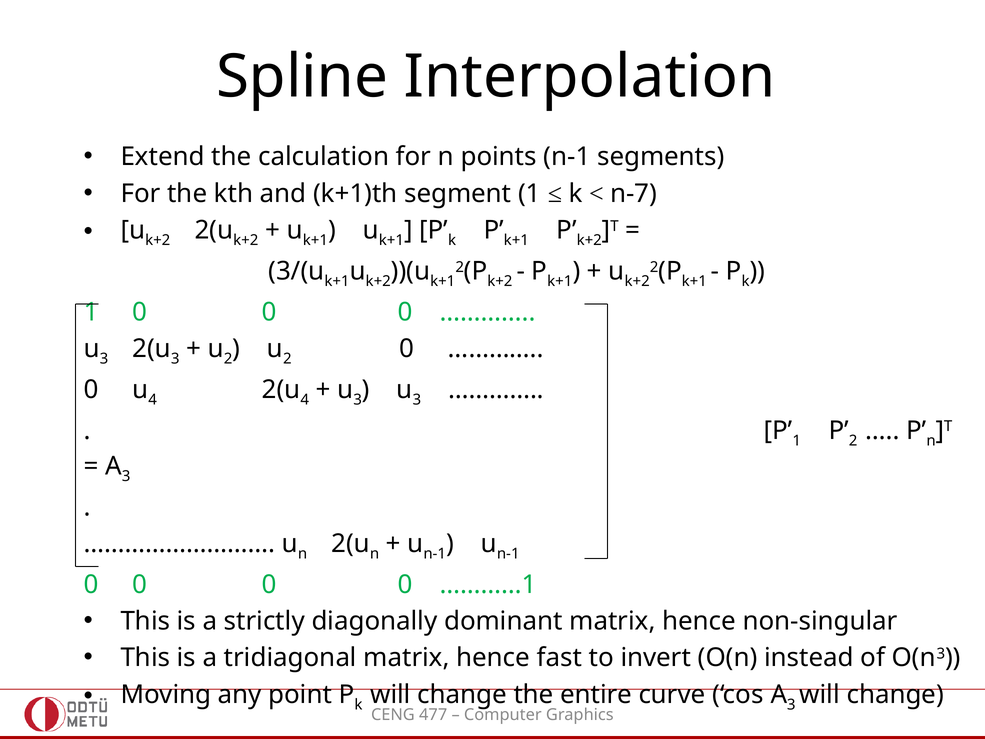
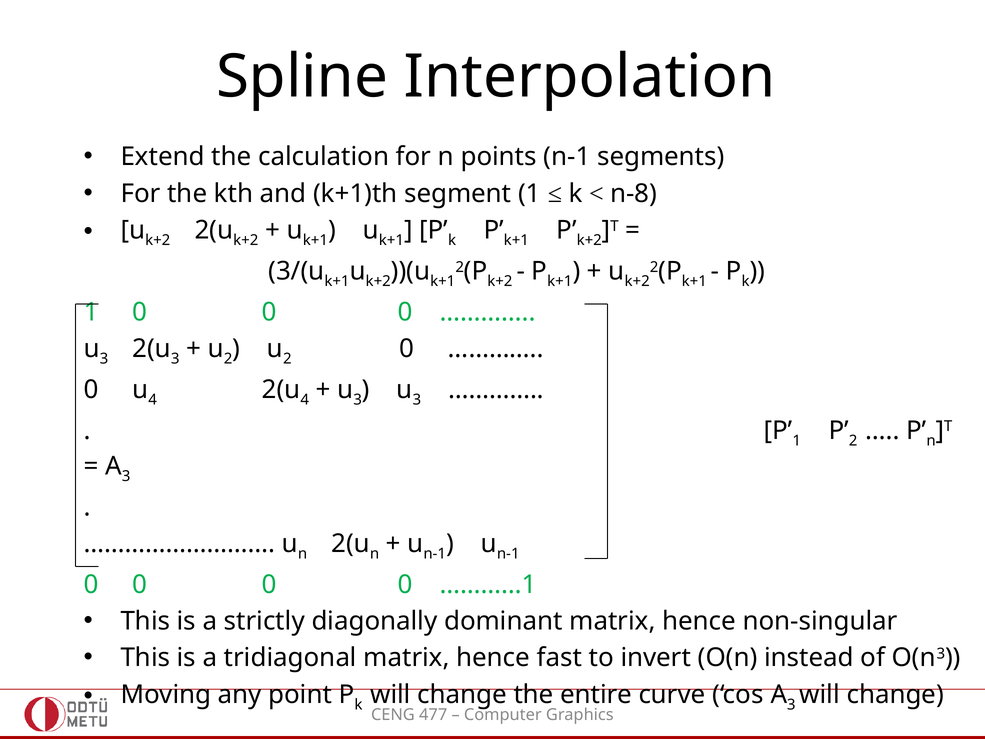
n-7: n-7 -> n-8
